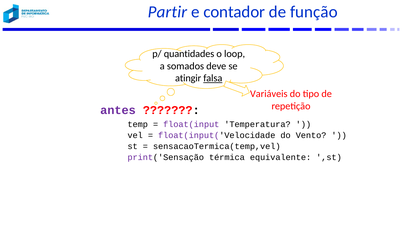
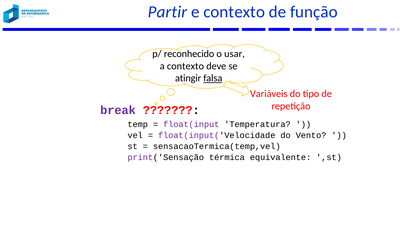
e contador: contador -> contexto
quantidades: quantidades -> reconhecido
loop: loop -> usar
a somados: somados -> contexto
antes: antes -> break
